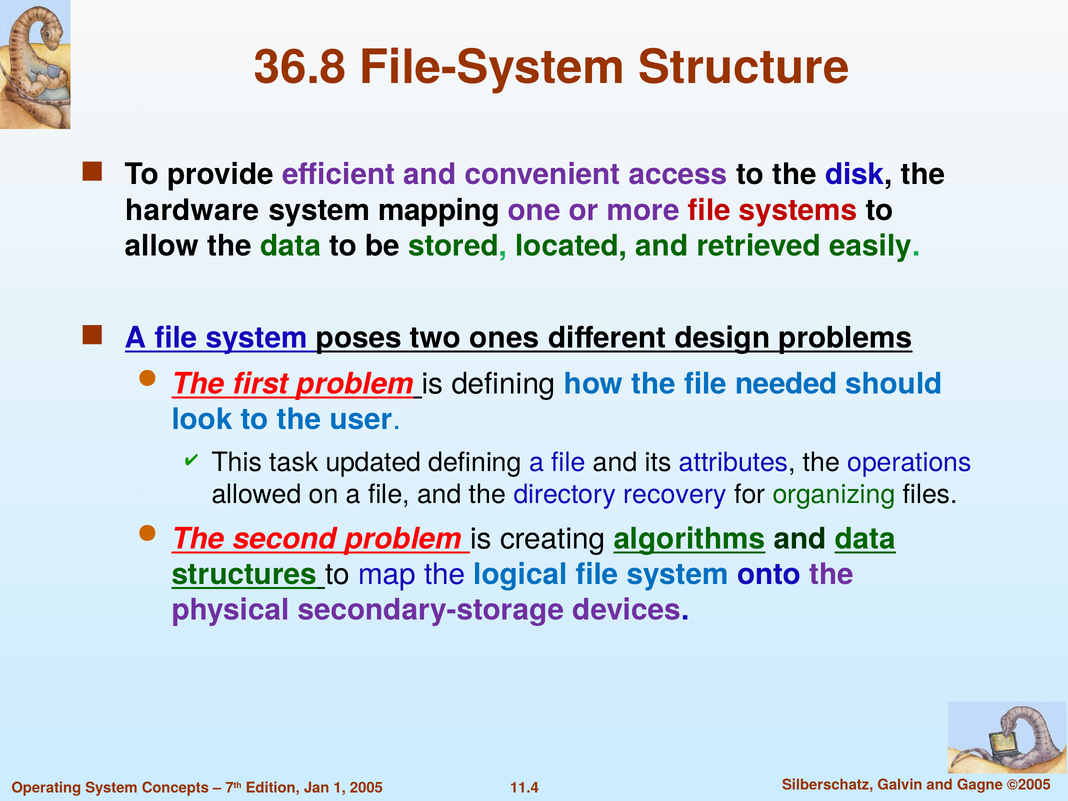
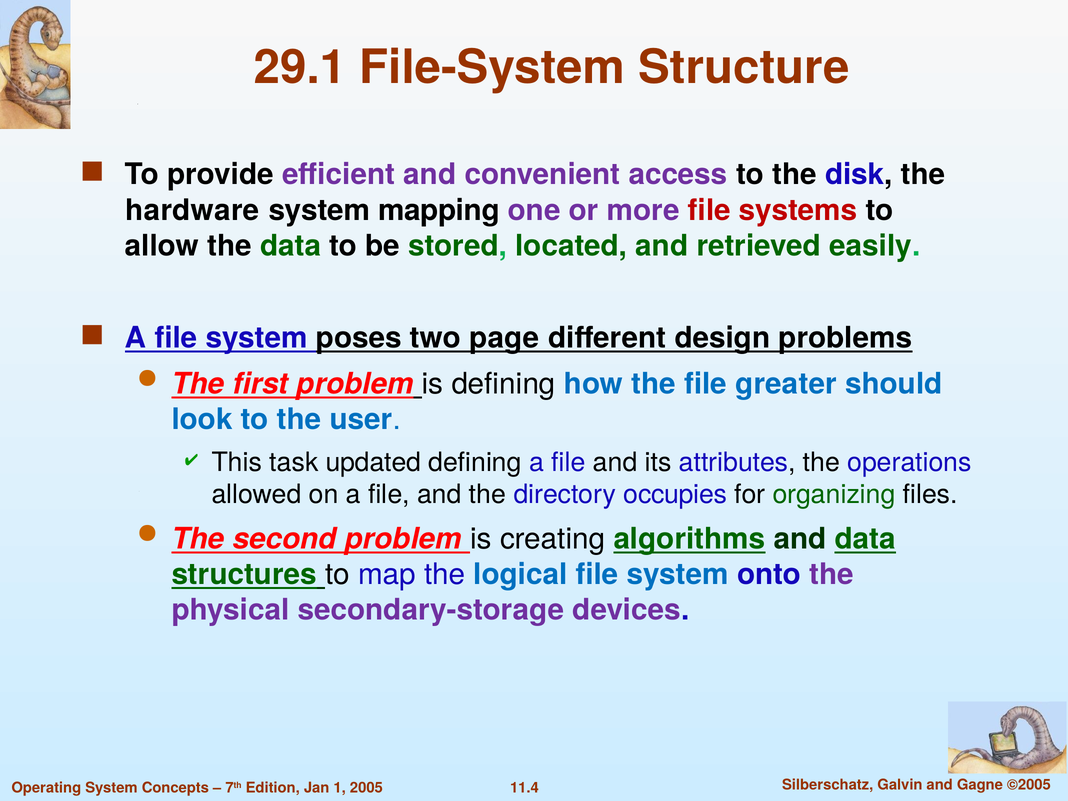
36.8: 36.8 -> 29.1
ones: ones -> page
needed: needed -> greater
recovery: recovery -> occupies
